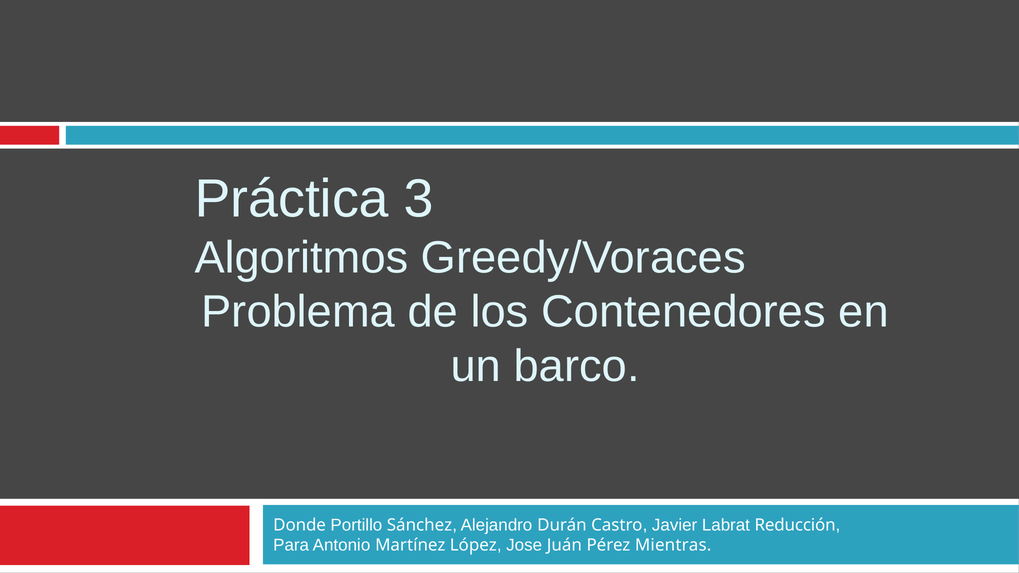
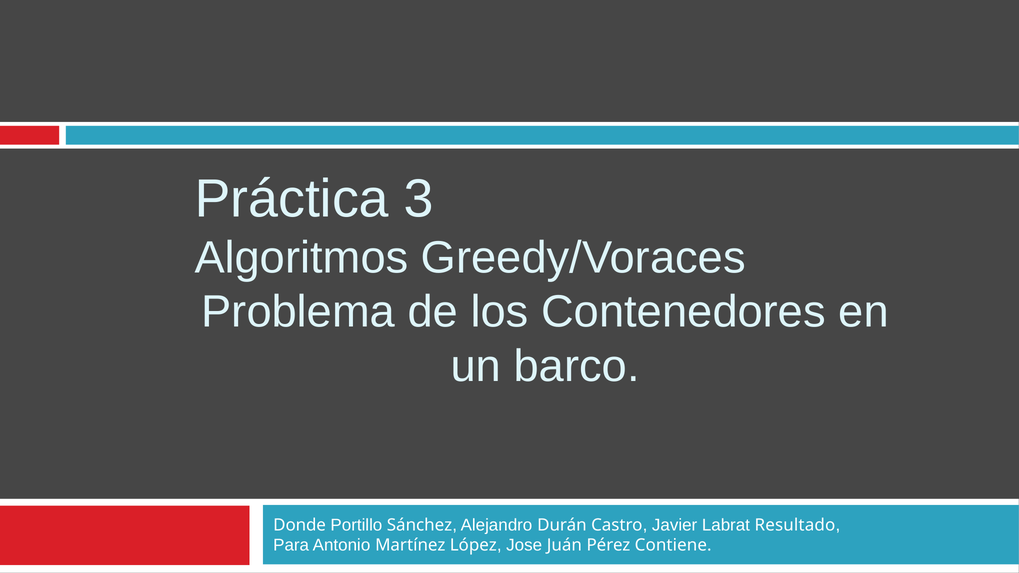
Reducción: Reducción -> Resultado
Mientras: Mientras -> Contiene
